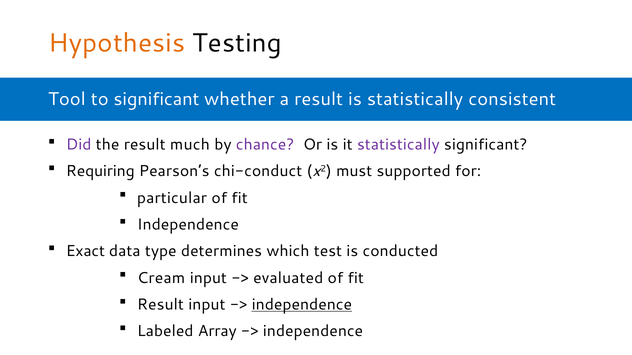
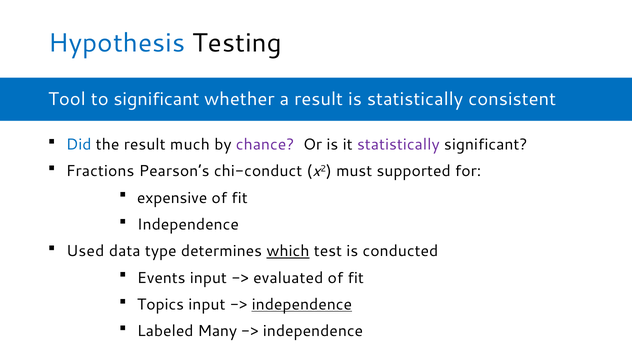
Hypothesis colour: orange -> blue
Did colour: purple -> blue
Requiring: Requiring -> Fractions
particular: particular -> expensive
Exact: Exact -> Used
which underline: none -> present
Cream: Cream -> Events
Result at (160, 305): Result -> Topics
Array: Array -> Many
